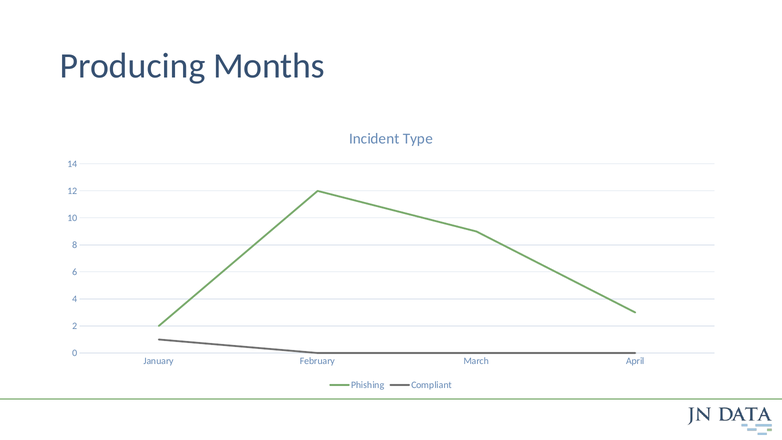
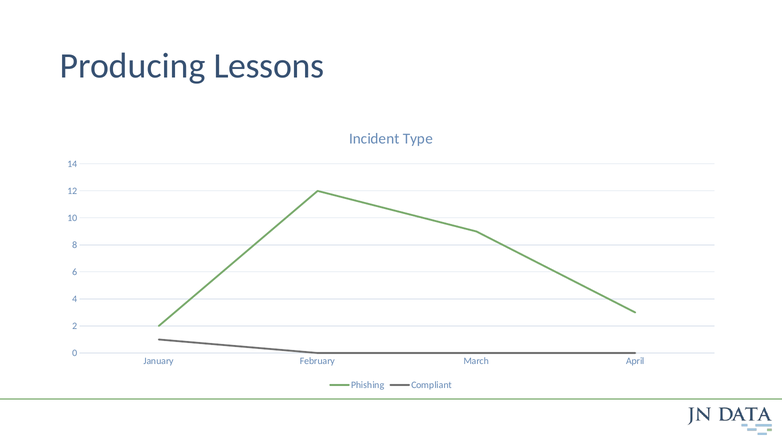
Months: Months -> Lessons
